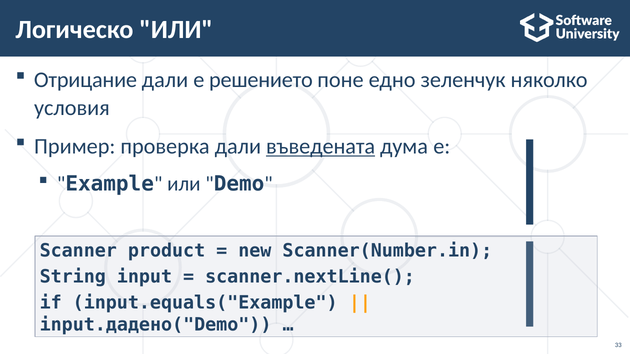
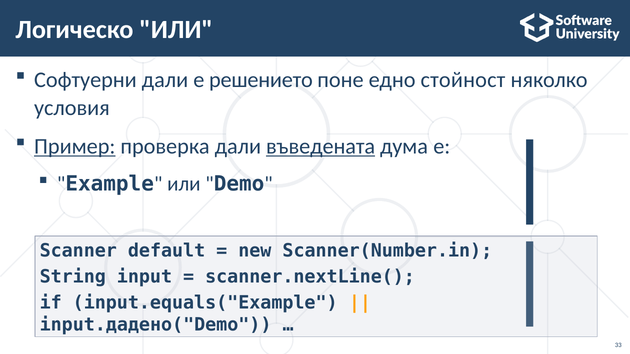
Отрицание: Отрицание -> Софтуерни
зеленчук: зеленчук -> стойност
Пример underline: none -> present
product: product -> default
